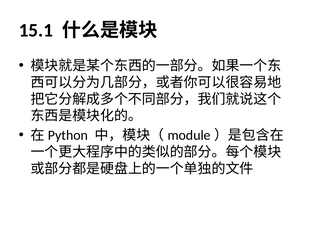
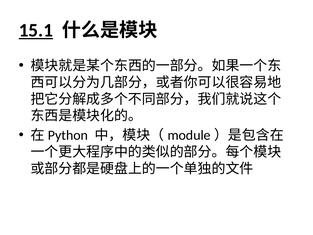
15.1 underline: none -> present
